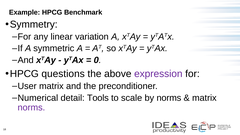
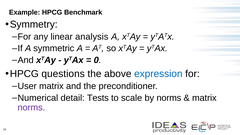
variation: variation -> analysis
expression colour: purple -> blue
Tools: Tools -> Tests
